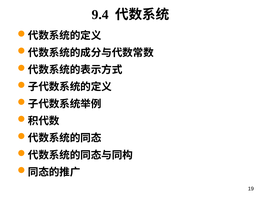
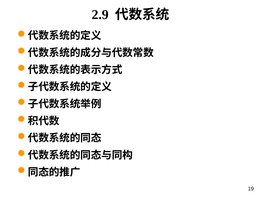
9.4: 9.4 -> 2.9
